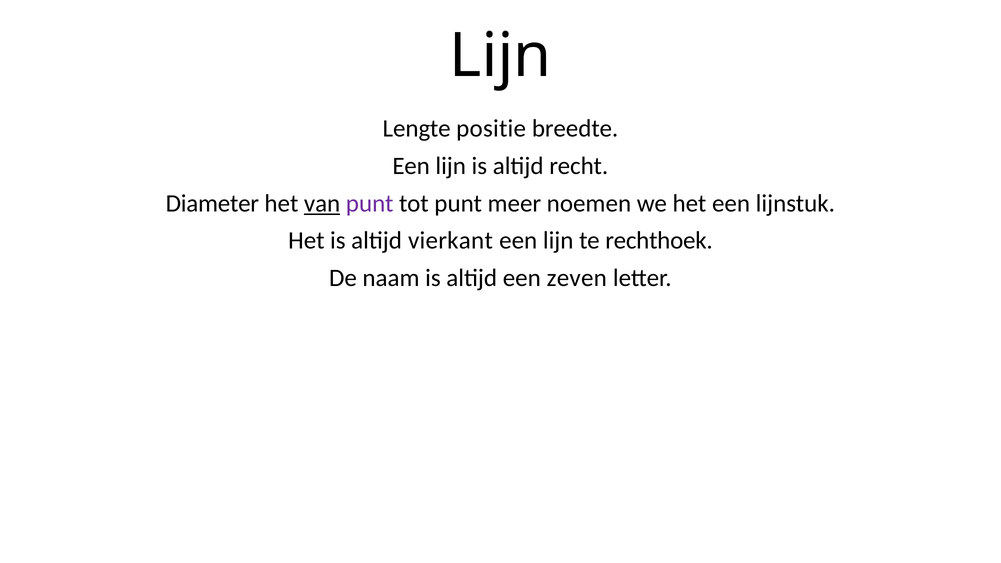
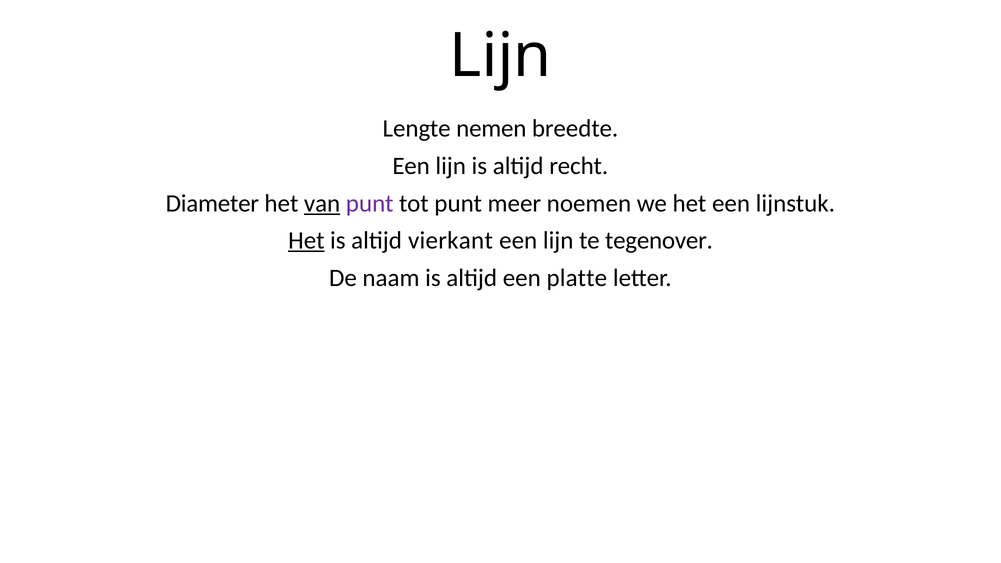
positie: positie -> nemen
Het at (306, 241) underline: none -> present
rechthoek: rechthoek -> tegenover
zeven: zeven -> platte
